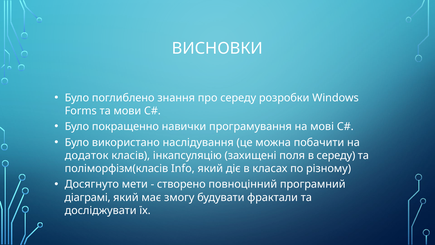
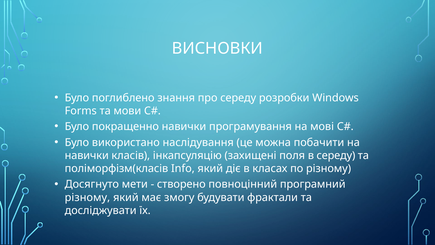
додаток at (87, 155): додаток -> навички
діаграмі at (88, 197): діаграмі -> різному
